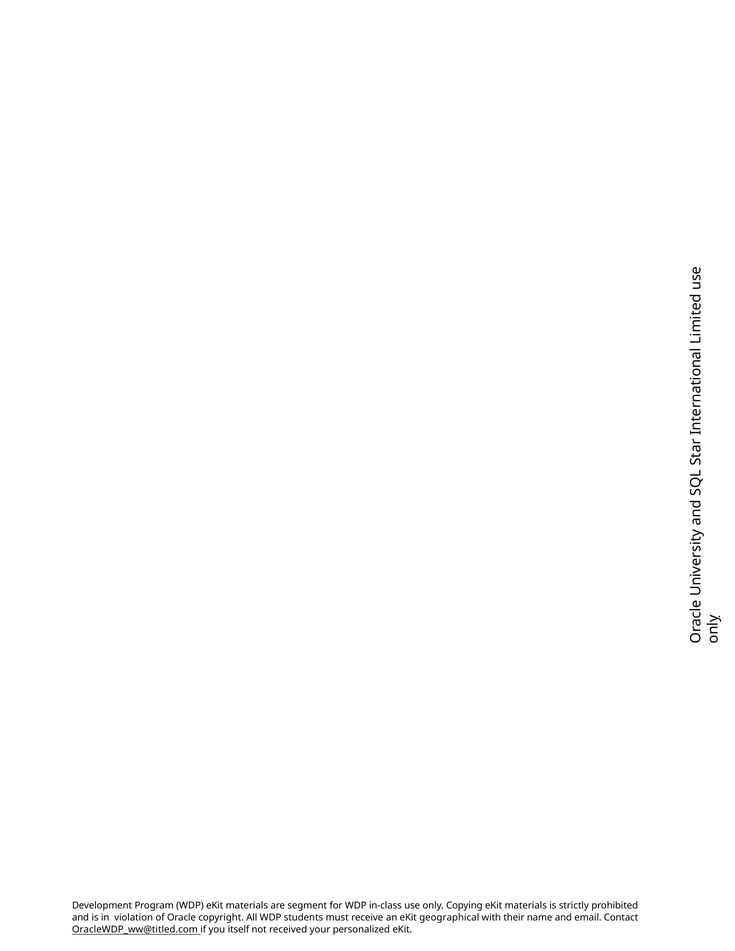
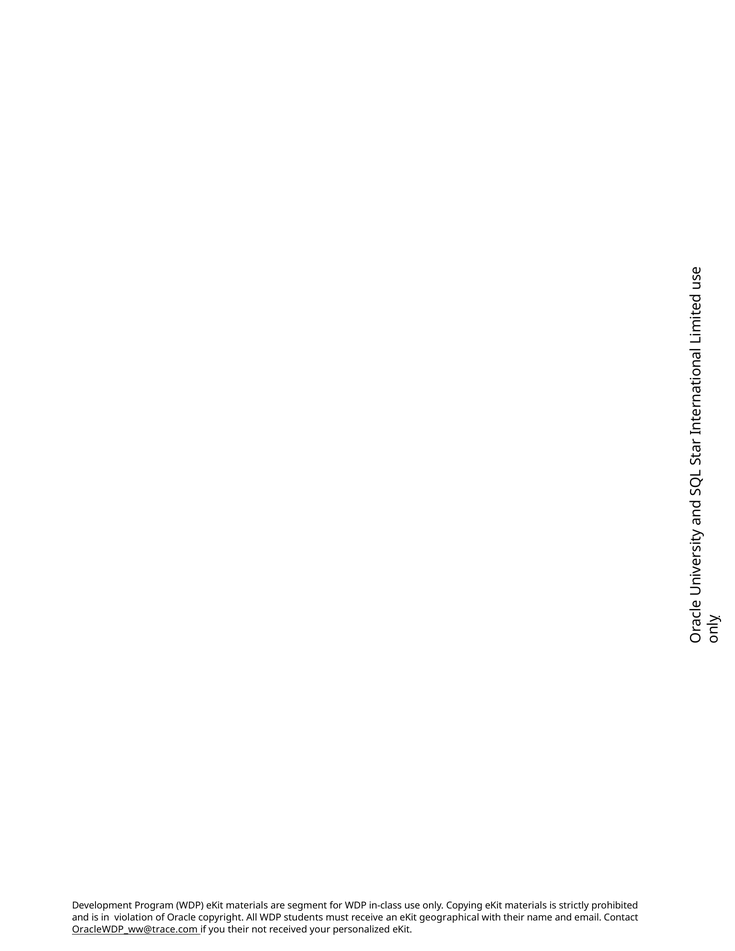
OracleWDP_ww@titled.com: OracleWDP_ww@titled.com -> OracleWDP_ww@trace.com
you itself: itself -> their
